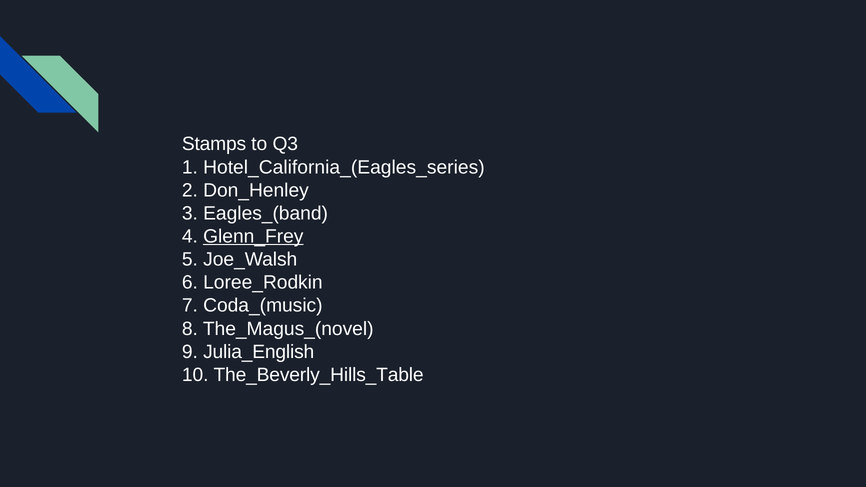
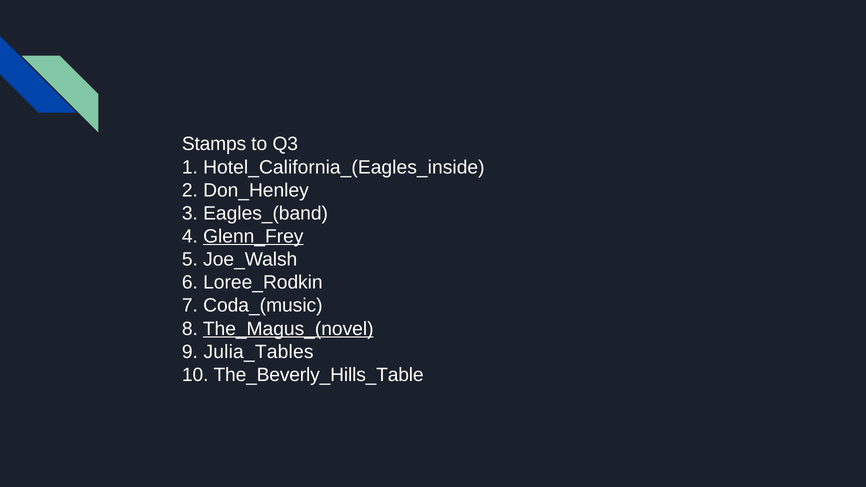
Hotel_California_(Eagles_series: Hotel_California_(Eagles_series -> Hotel_California_(Eagles_inside
The_Magus_(novel underline: none -> present
Julia_English: Julia_English -> Julia_Tables
